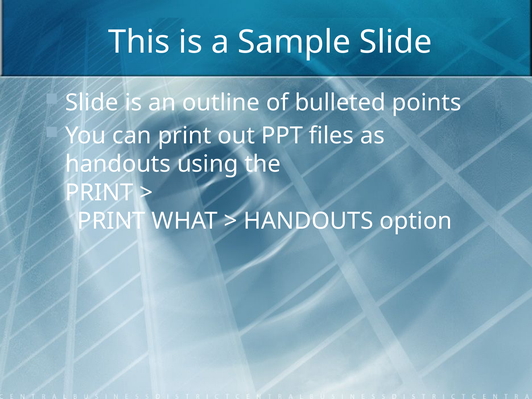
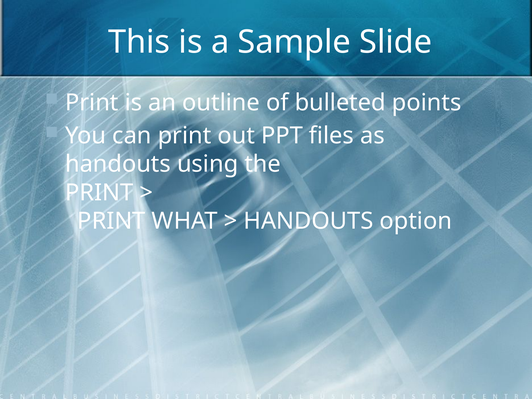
Slide at (92, 103): Slide -> Print
